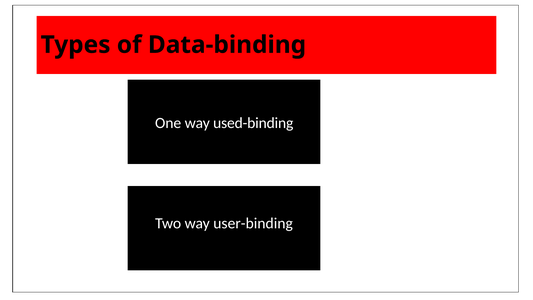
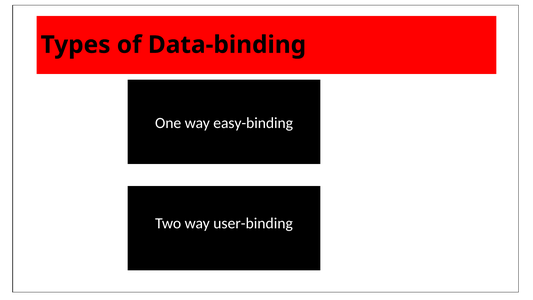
used-binding: used-binding -> easy-binding
